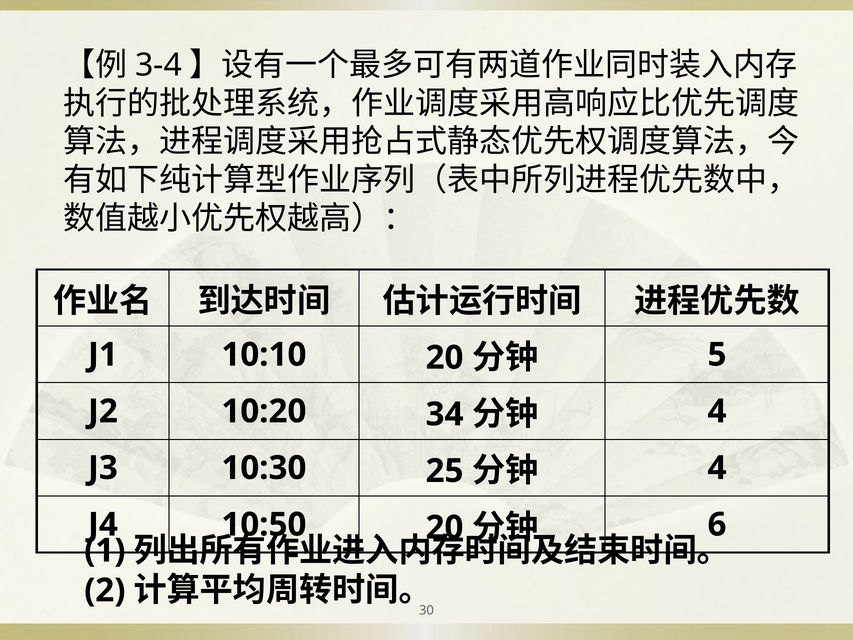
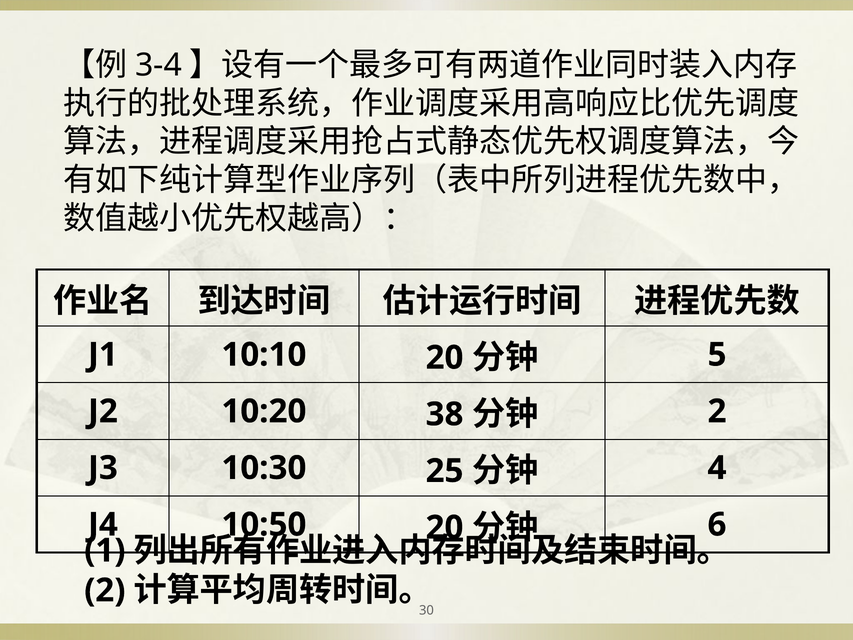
34: 34 -> 38
4 at (717, 411): 4 -> 2
